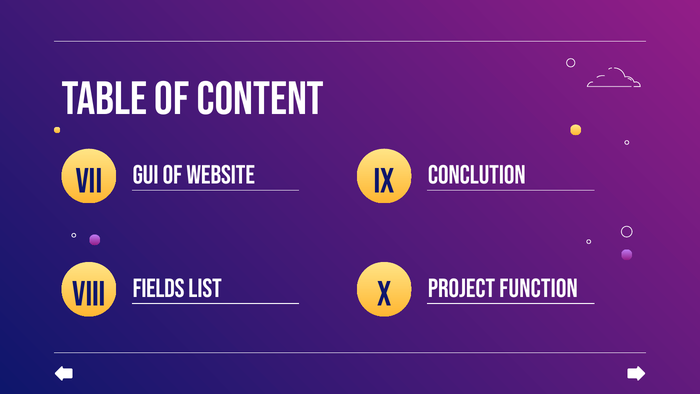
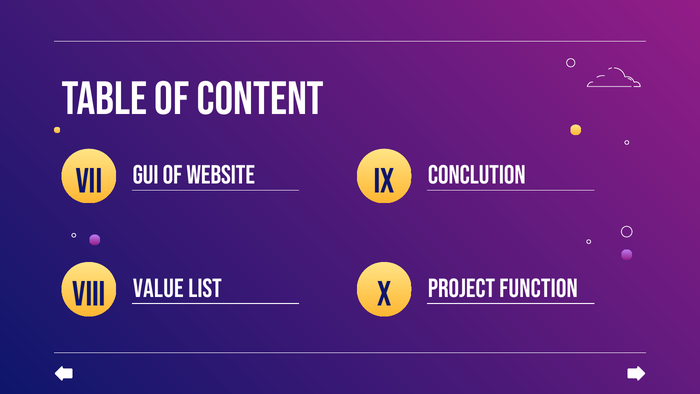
FIELDS: FIELDS -> VALUE
